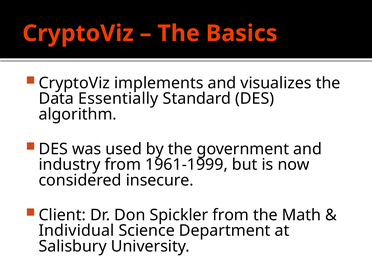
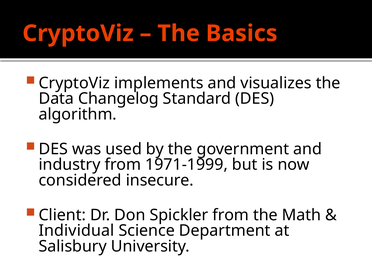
Essentially: Essentially -> Changelog
1961-1999: 1961-1999 -> 1971-1999
